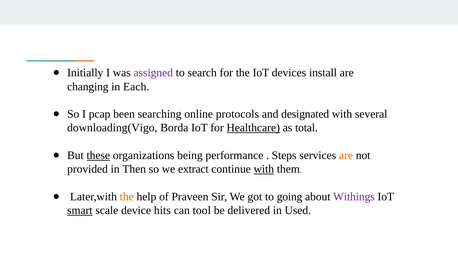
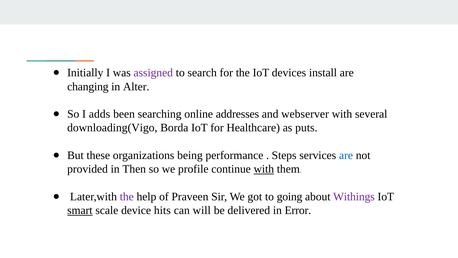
Each: Each -> Alter
pcap: pcap -> adds
protocols: protocols -> addresses
designated: designated -> webserver
Healthcare underline: present -> none
total: total -> puts
these underline: present -> none
are at (346, 155) colour: orange -> blue
extract: extract -> profile
the at (127, 196) colour: orange -> purple
tool: tool -> will
Used: Used -> Error
